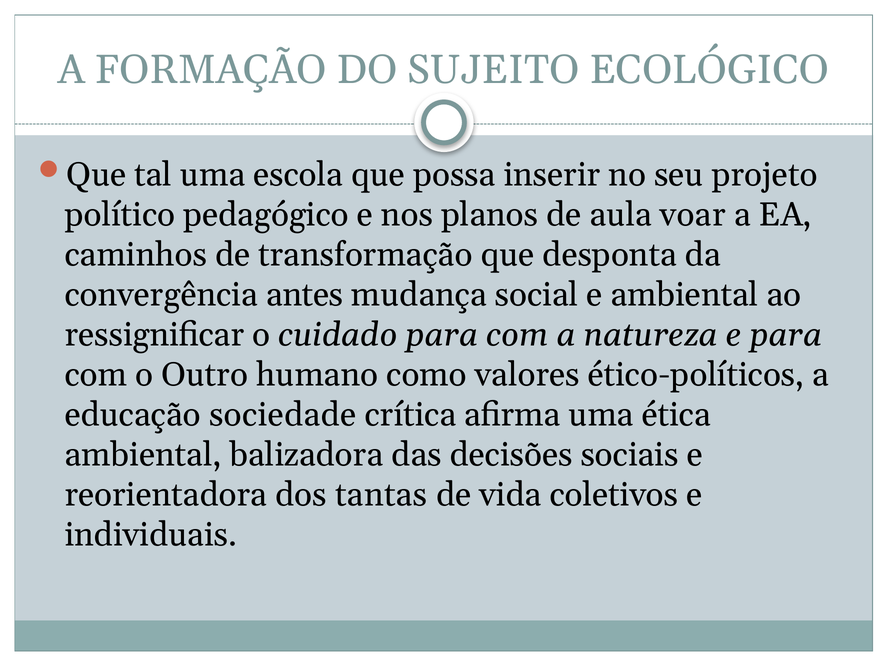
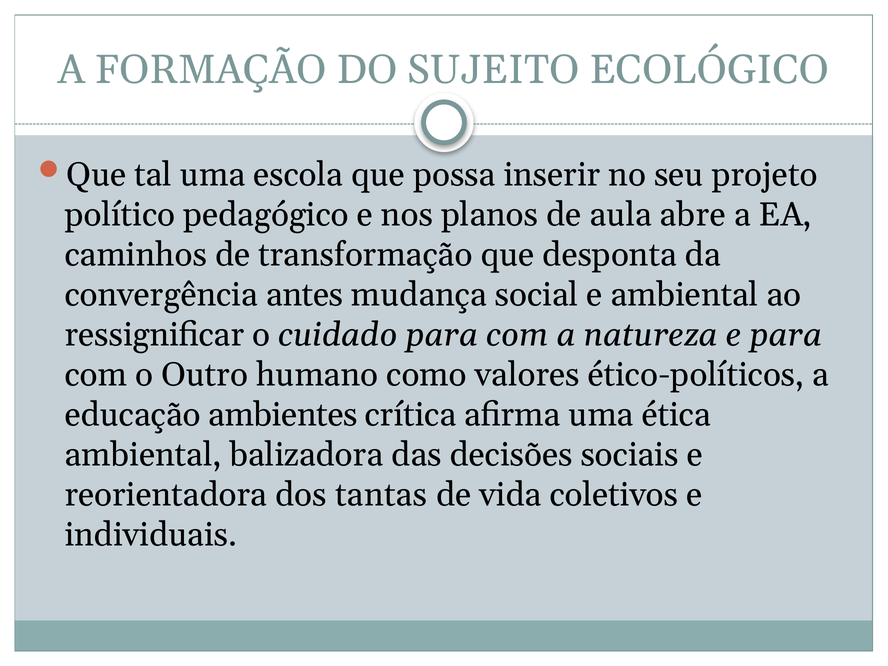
voar: voar -> abre
sociedade: sociedade -> ambientes
